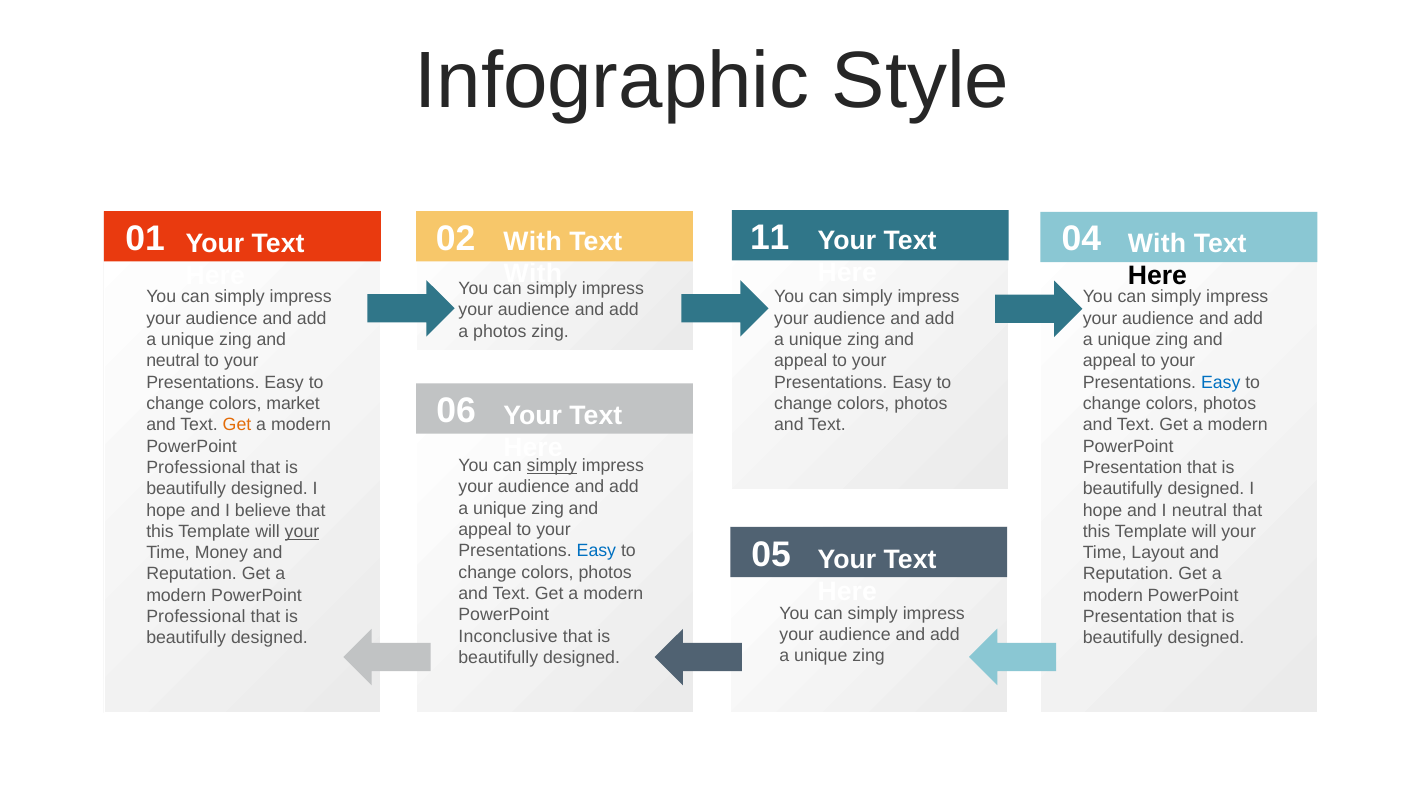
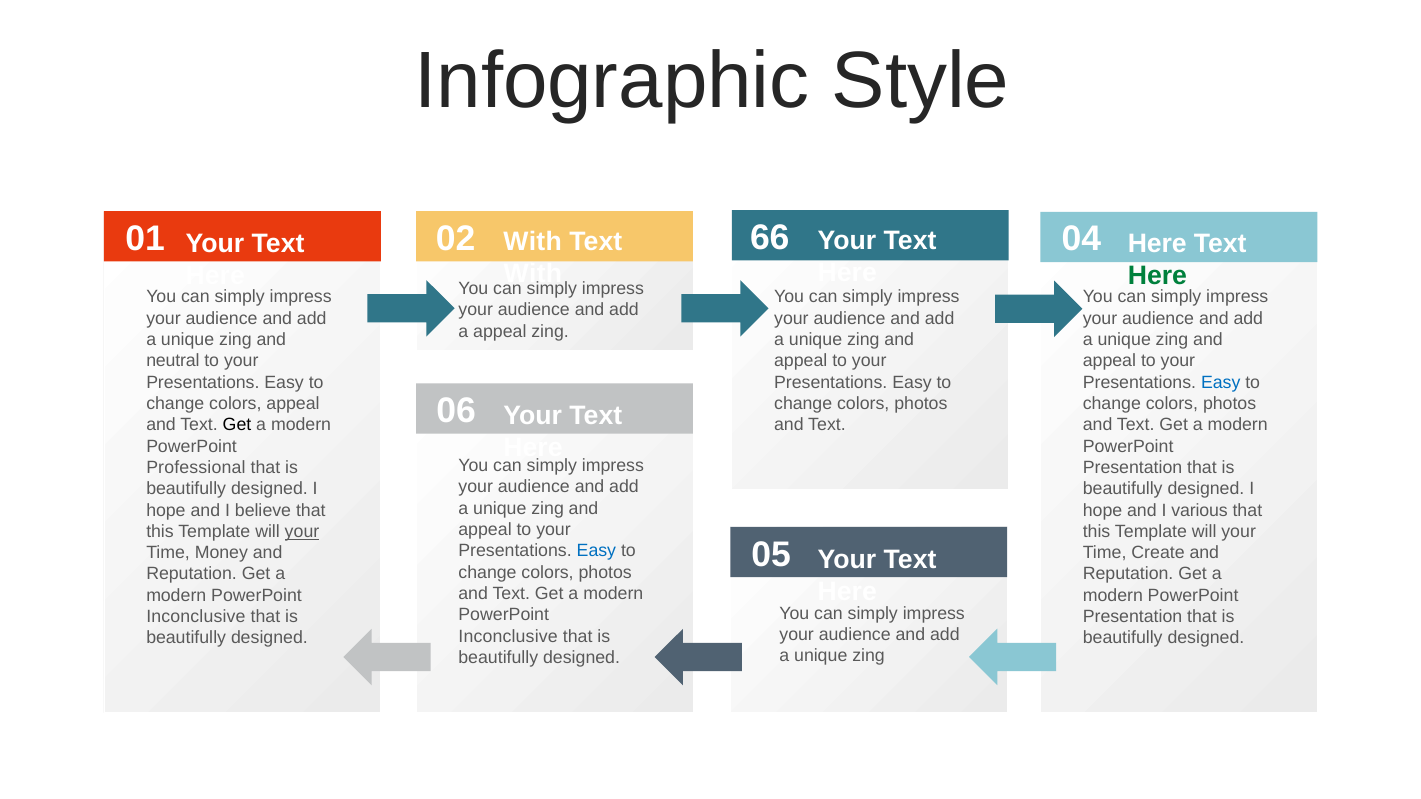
11: 11 -> 66
04 With: With -> Here
Here at (1157, 276) colour: black -> green
a photos: photos -> appeal
colors market: market -> appeal
Get at (237, 425) colour: orange -> black
simply at (552, 466) underline: present -> none
I neutral: neutral -> various
Layout: Layout -> Create
Professional at (196, 617): Professional -> Inconclusive
